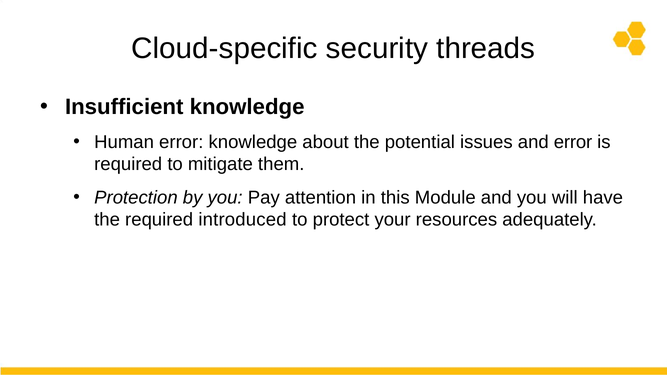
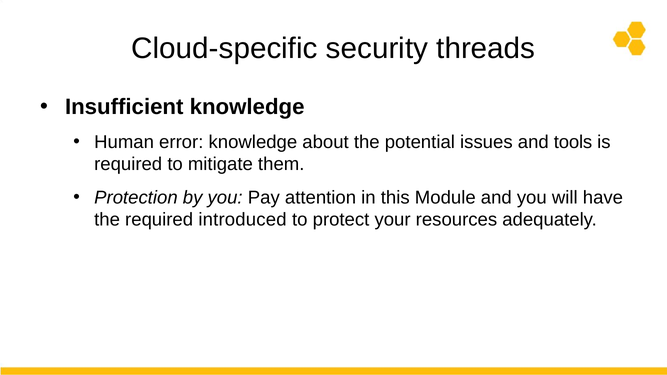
and error: error -> tools
